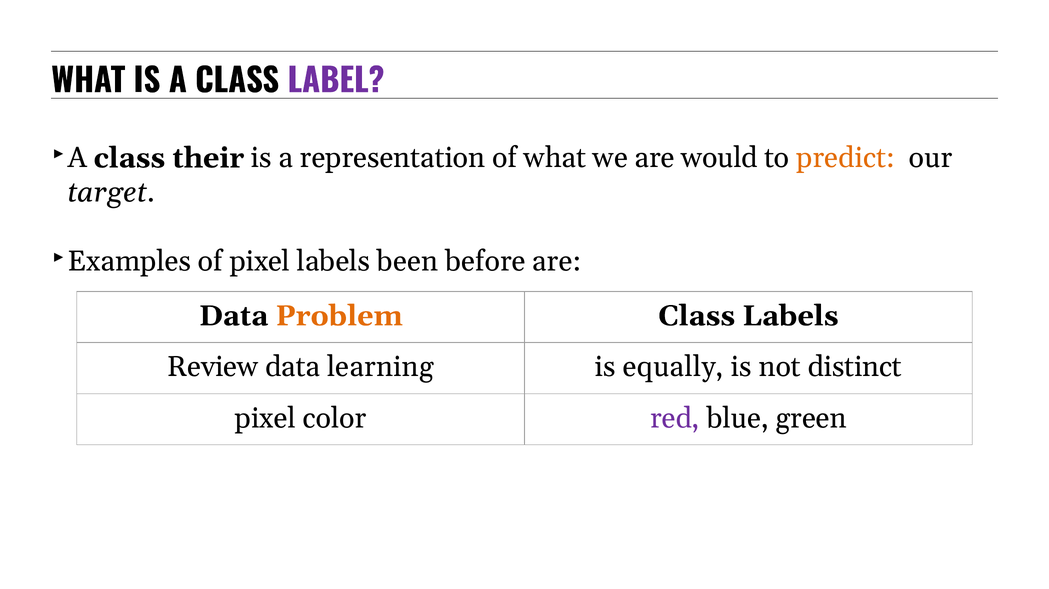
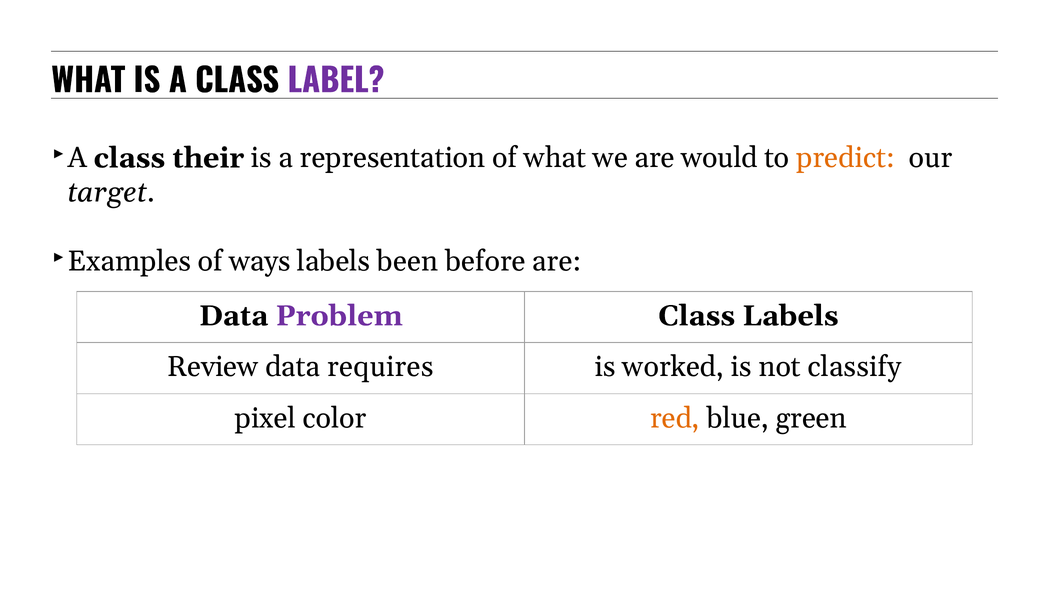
of pixel: pixel -> ways
Problem colour: orange -> purple
learning: learning -> requires
equally: equally -> worked
distinct: distinct -> classify
red colour: purple -> orange
